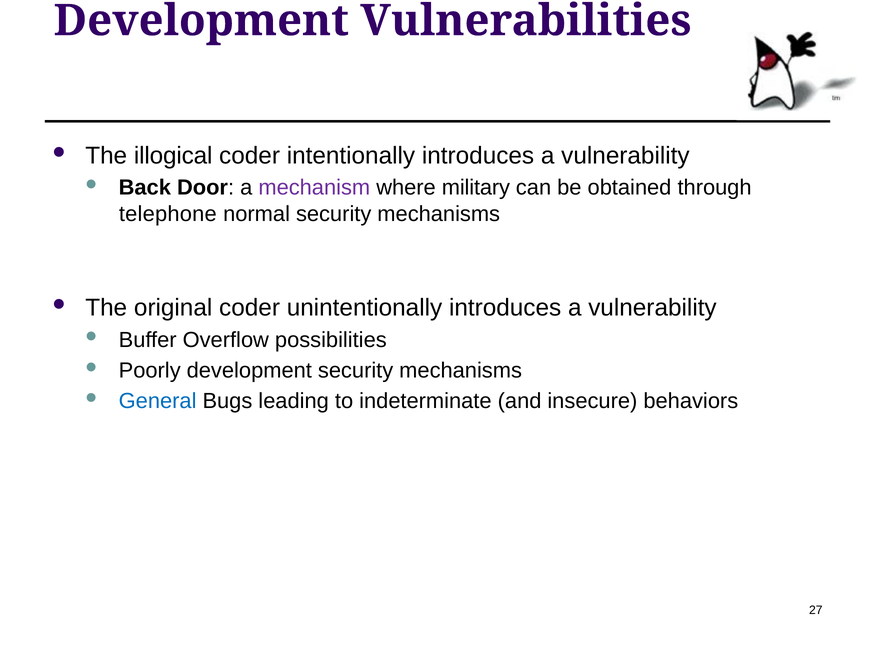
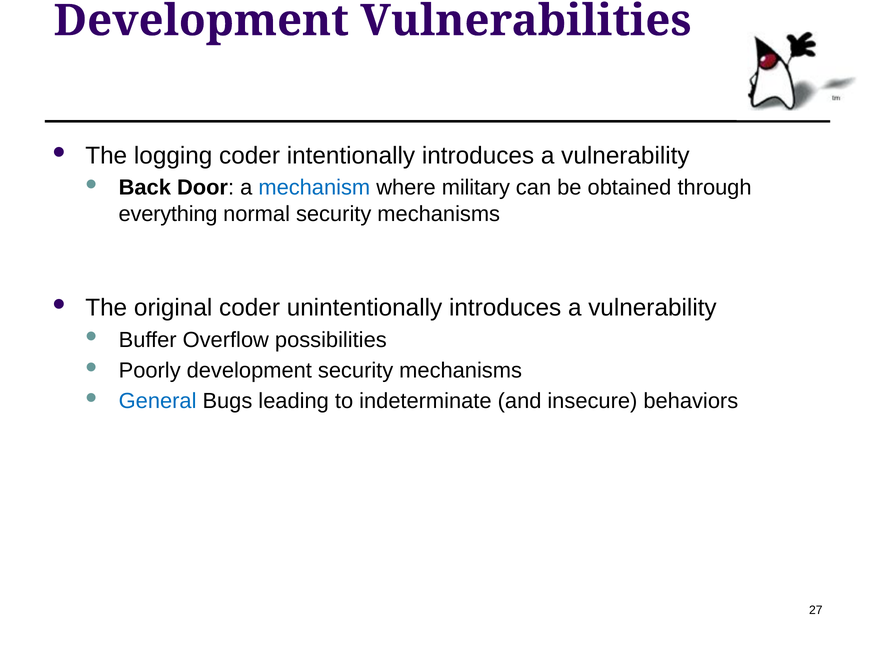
illogical: illogical -> logging
mechanism colour: purple -> blue
telephone: telephone -> everything
